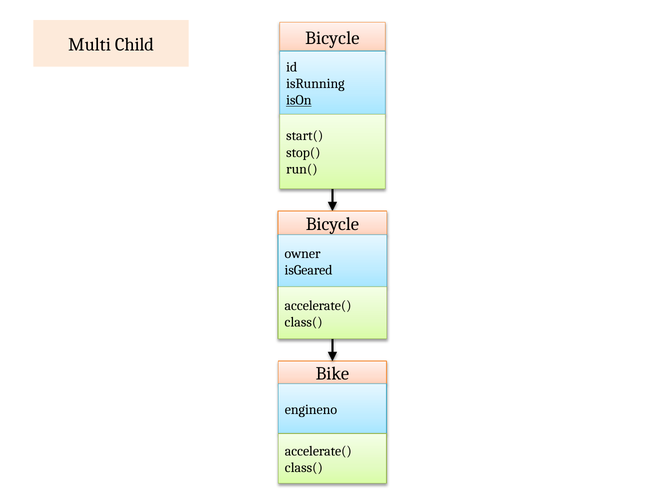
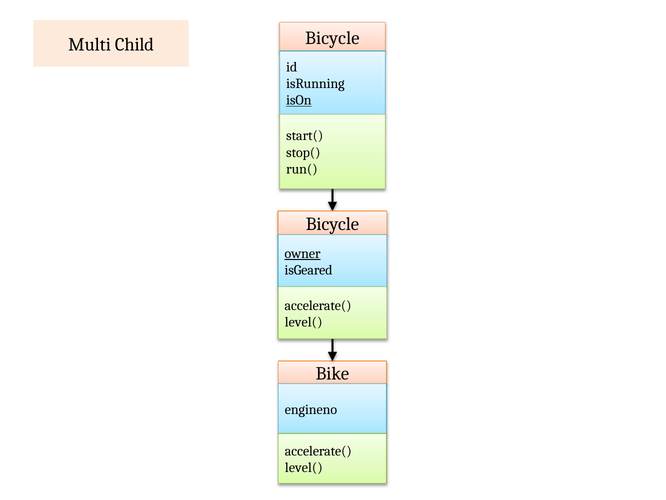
owner underline: none -> present
class( at (304, 322): class( -> level(
class( at (304, 467): class( -> level(
